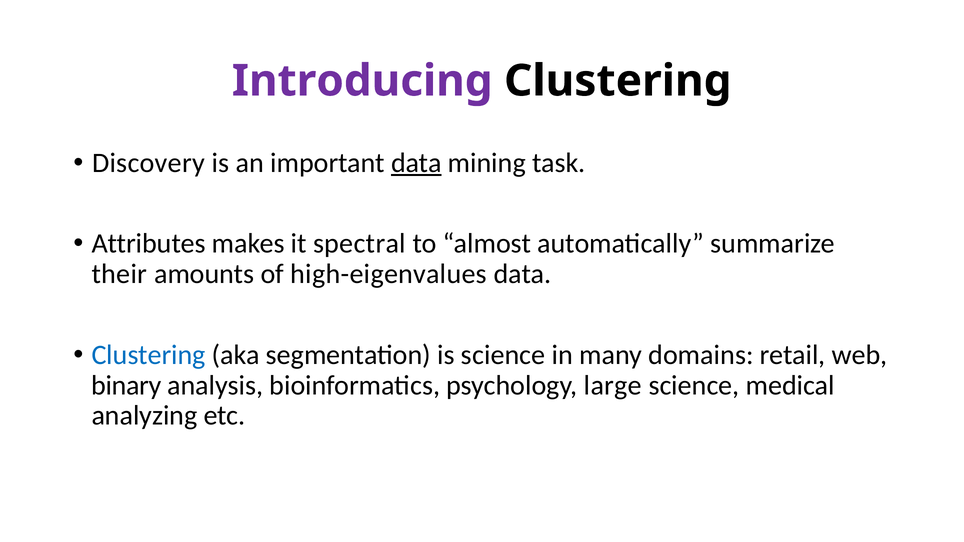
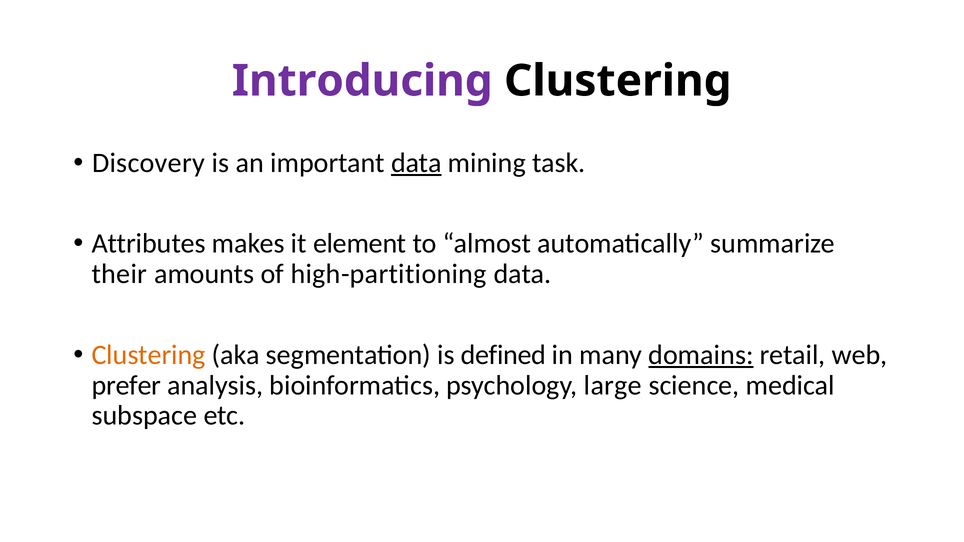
spectral: spectral -> element
high-eigenvalues: high-eigenvalues -> high-partitioning
Clustering at (149, 355) colour: blue -> orange
is science: science -> defined
domains underline: none -> present
binary: binary -> prefer
analyzing: analyzing -> subspace
